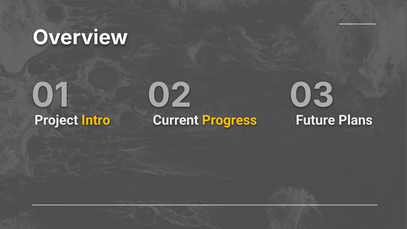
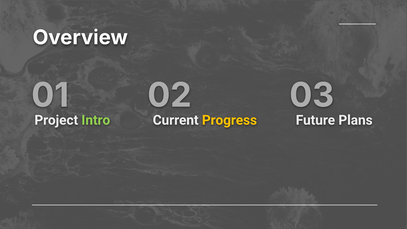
Intro colour: yellow -> light green
